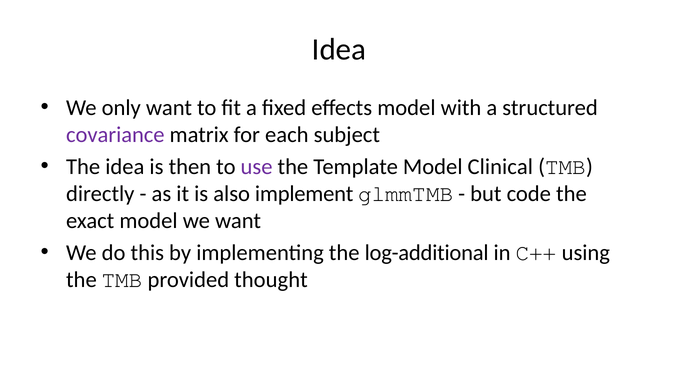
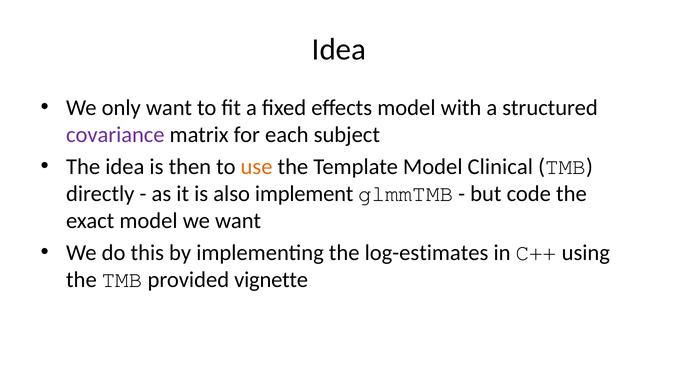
use colour: purple -> orange
log-additional: log-additional -> log-estimates
thought: thought -> vignette
